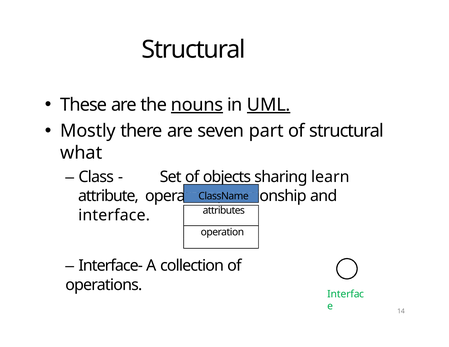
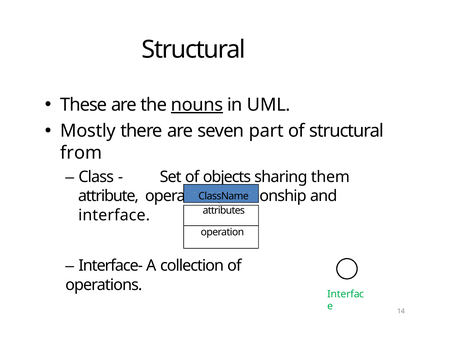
UML underline: present -> none
what: what -> from
learn: learn -> them
